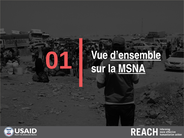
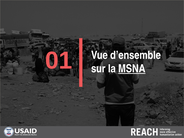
d’ensemble underline: present -> none
